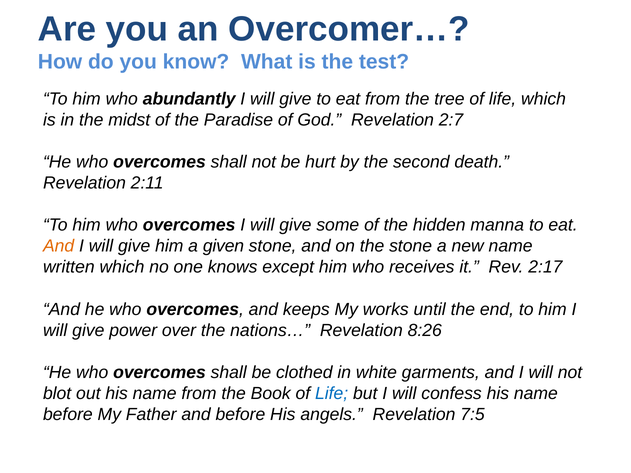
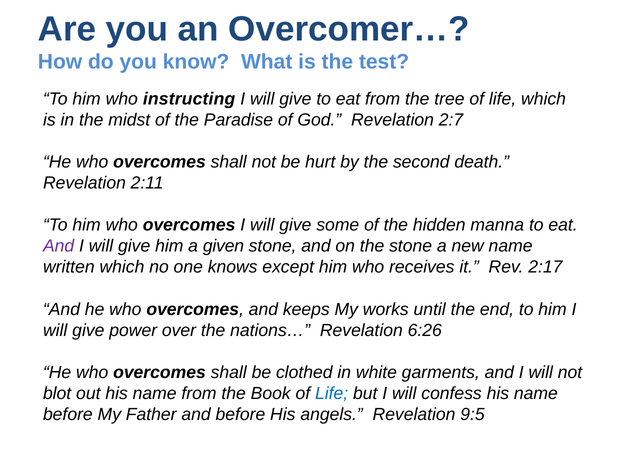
abundantly: abundantly -> instructing
And at (59, 246) colour: orange -> purple
8:26: 8:26 -> 6:26
7:5: 7:5 -> 9:5
